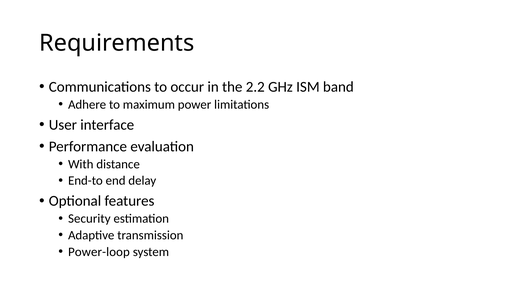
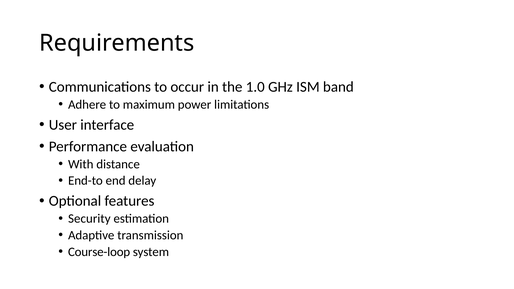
2.2: 2.2 -> 1.0
Power-loop: Power-loop -> Course-loop
